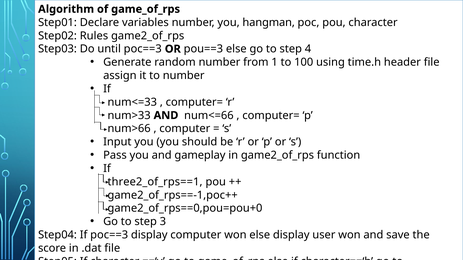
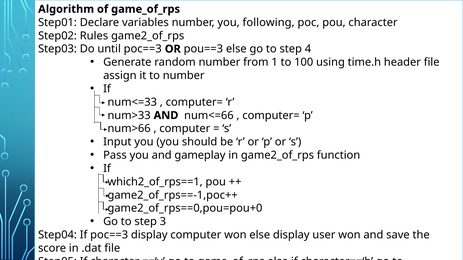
hangman: hangman -> following
three2_of_rps==1: three2_of_rps==1 -> which2_of_rps==1
